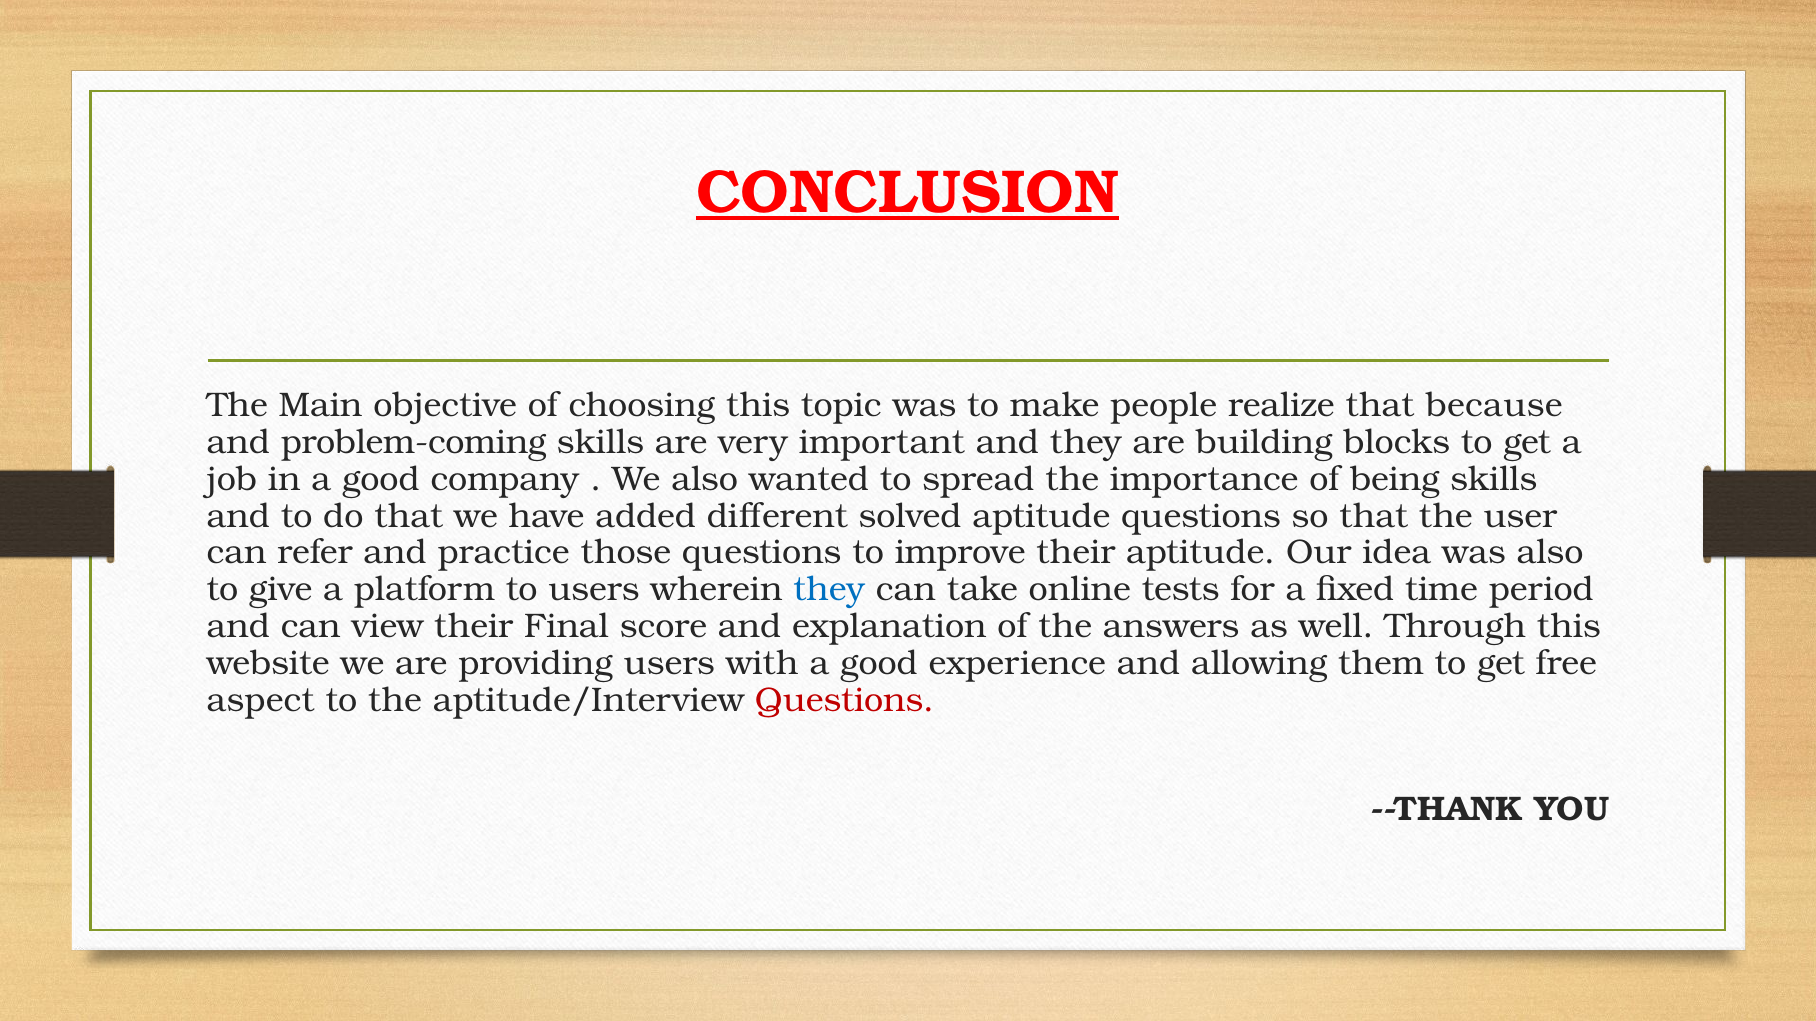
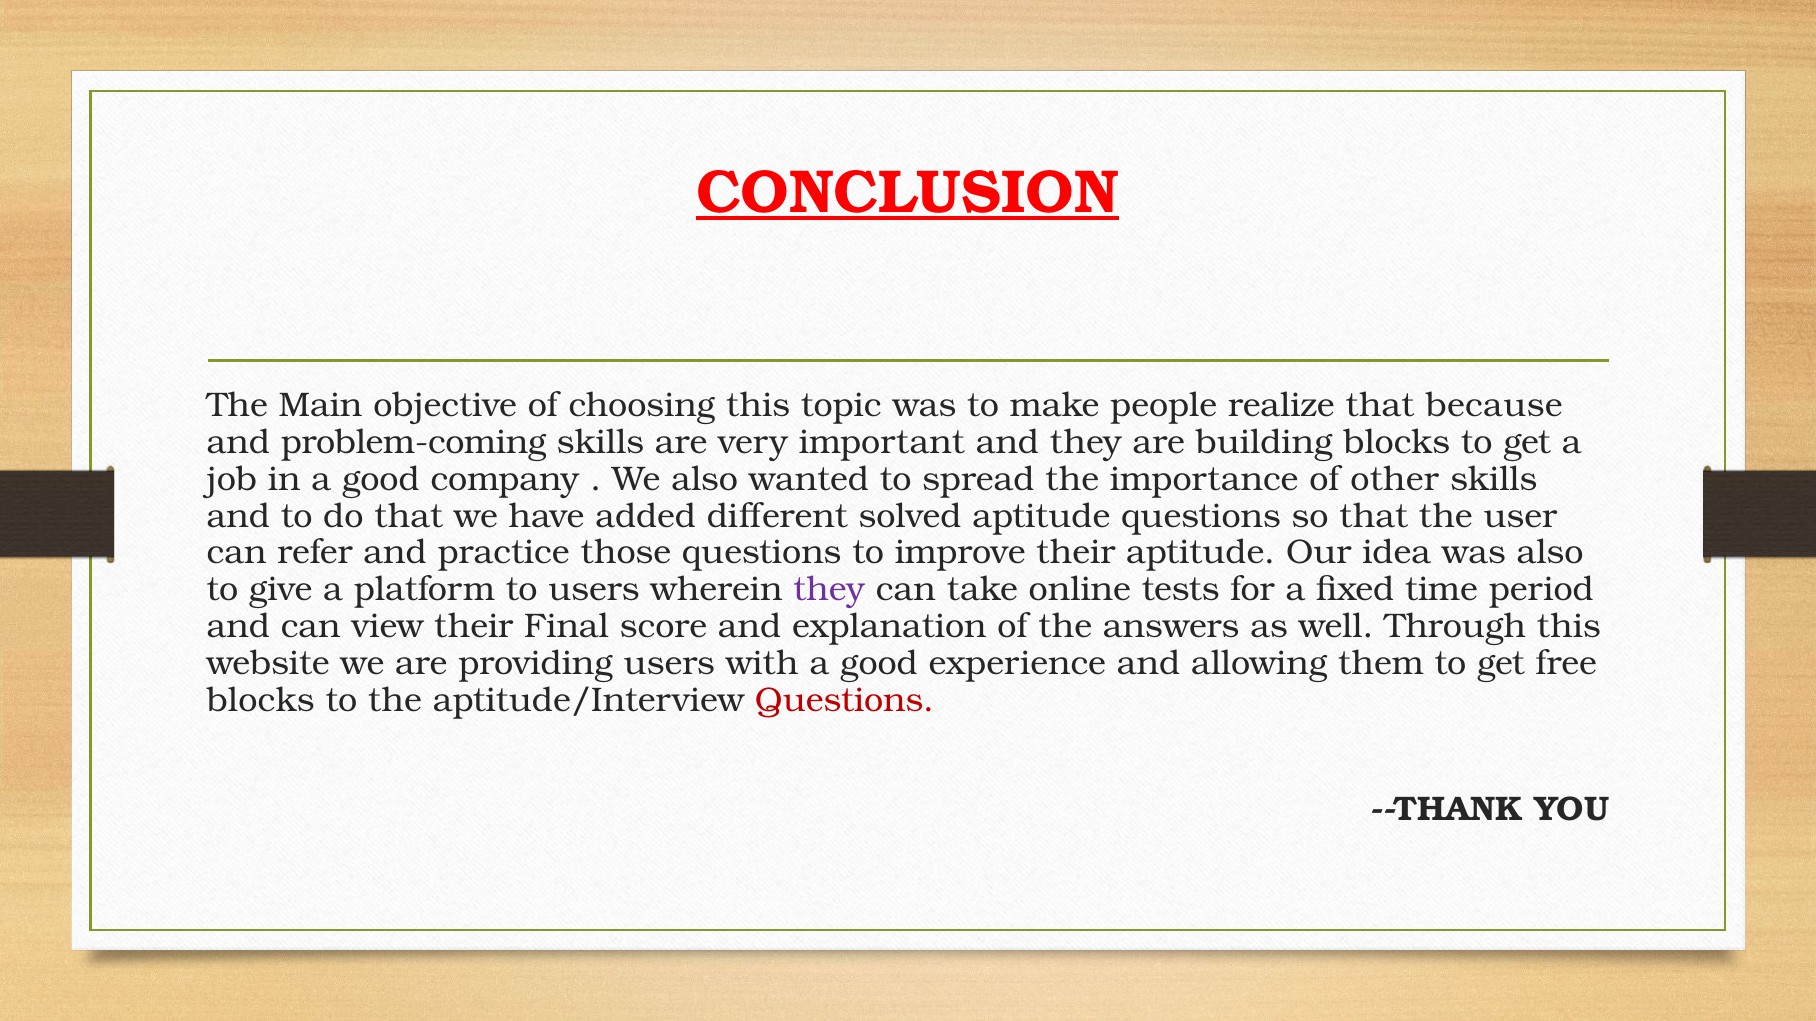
being: being -> other
they at (829, 590) colour: blue -> purple
aspect at (261, 700): aspect -> blocks
